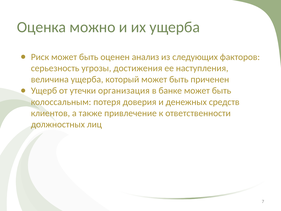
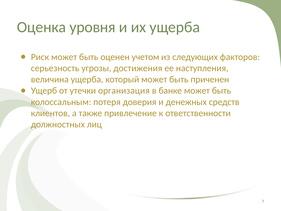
можно: можно -> уровня
анализ: анализ -> учетом
